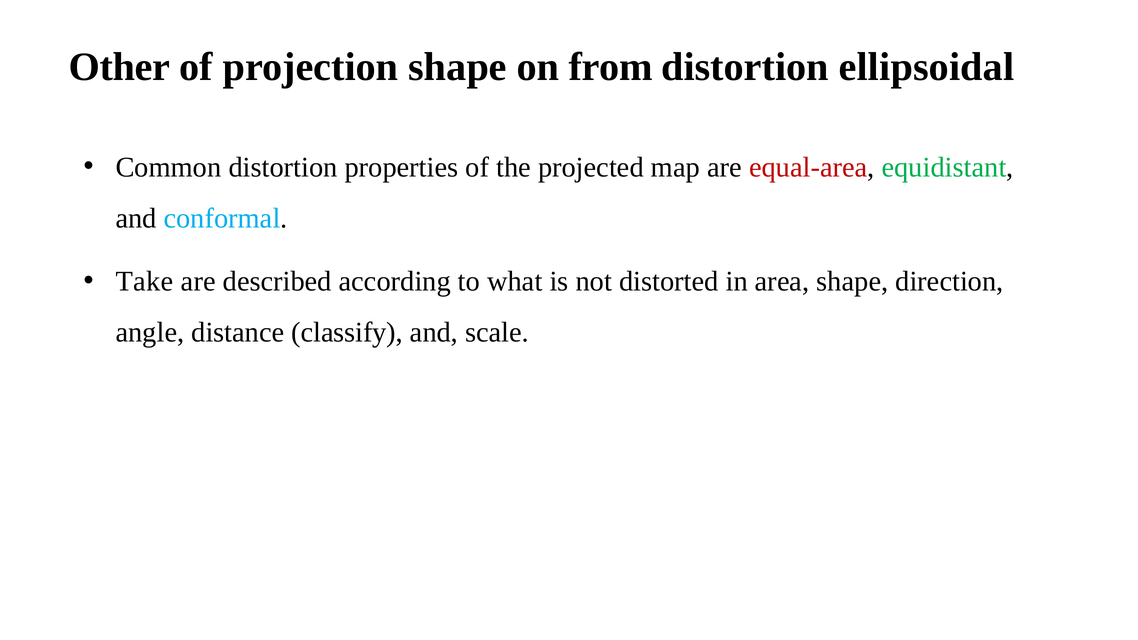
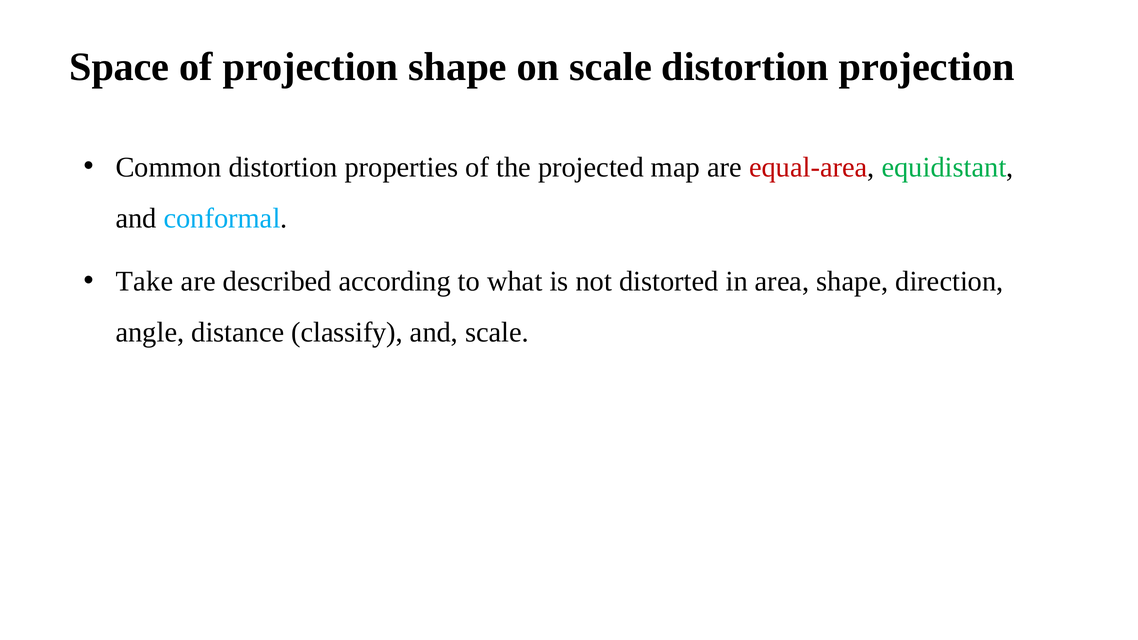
Other: Other -> Space
on from: from -> scale
distortion ellipsoidal: ellipsoidal -> projection
